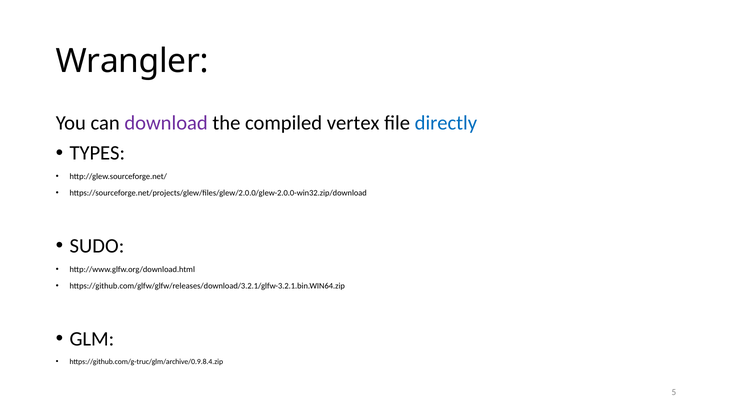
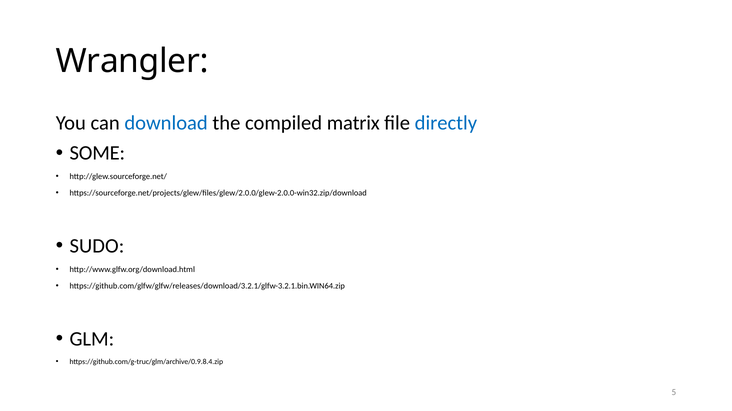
download colour: purple -> blue
vertex: vertex -> matrix
TYPES: TYPES -> SOME
